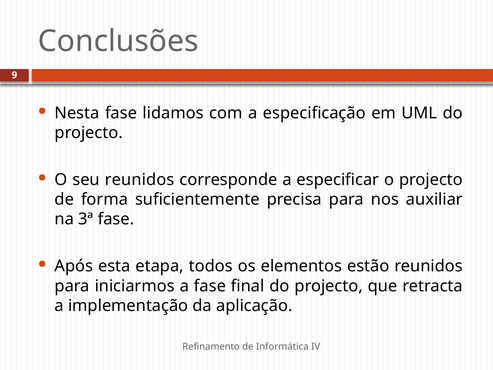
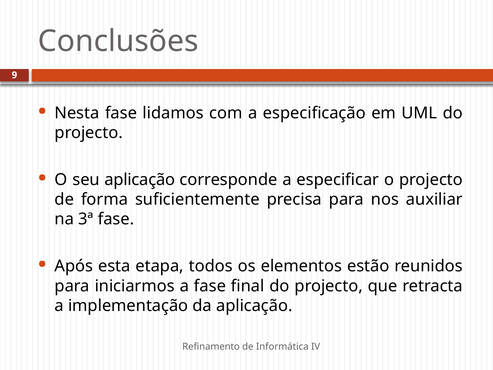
seu reunidos: reunidos -> aplicação
